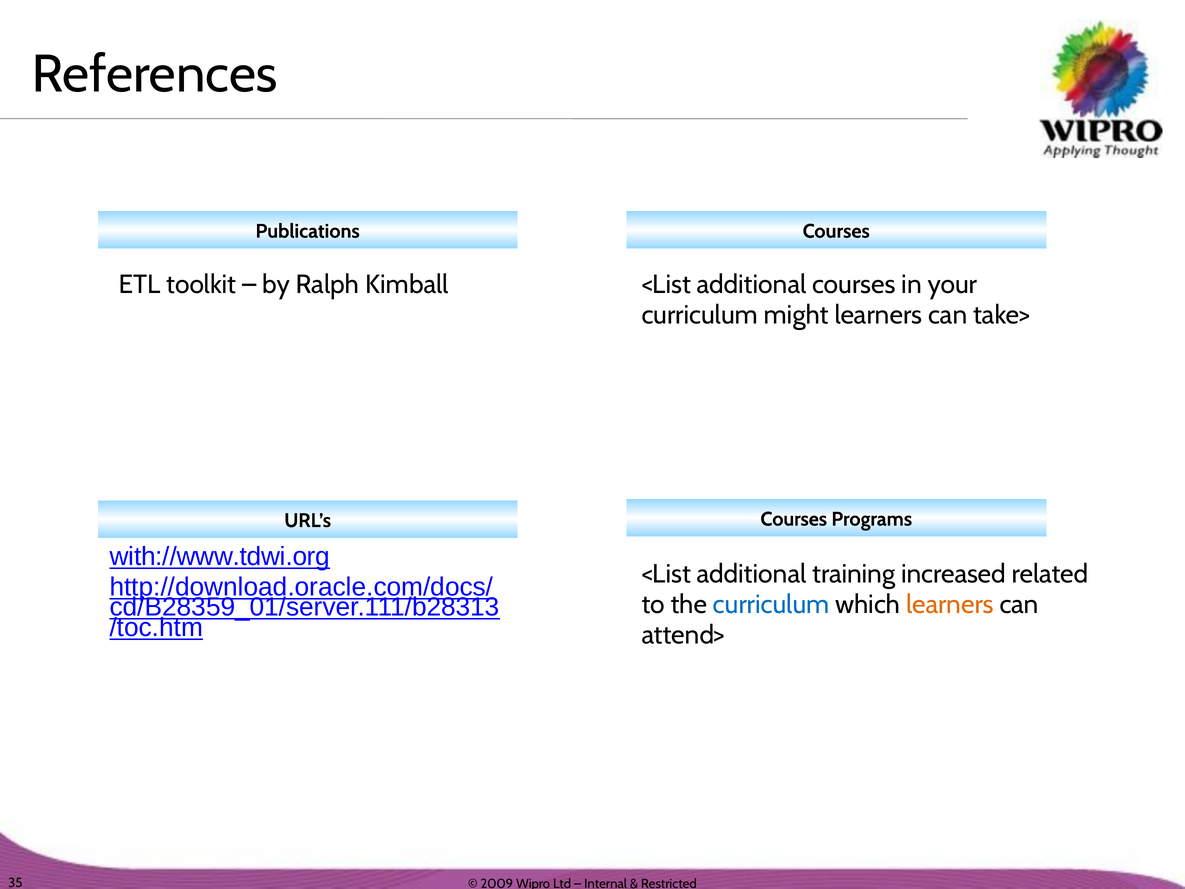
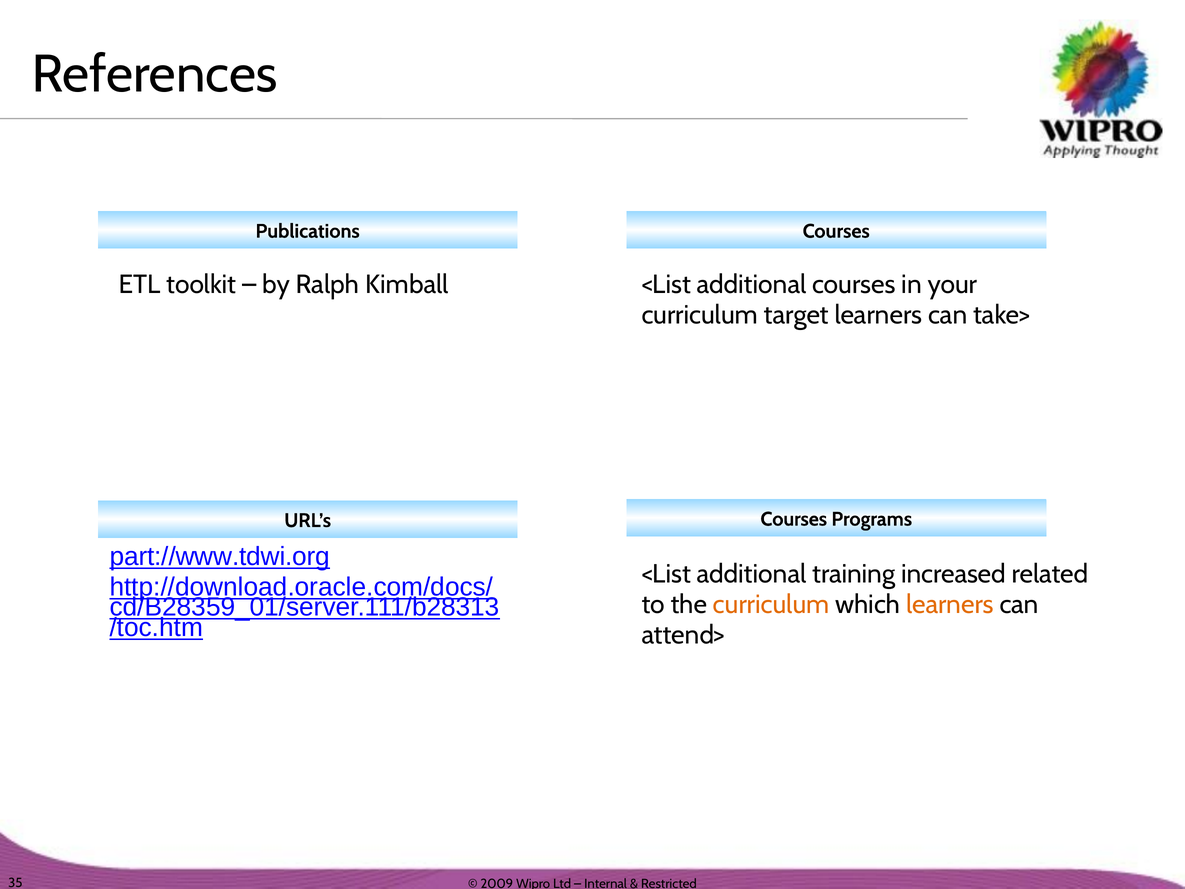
might: might -> target
with://www.tdwi.org: with://www.tdwi.org -> part://www.tdwi.org
curriculum at (771, 604) colour: blue -> orange
